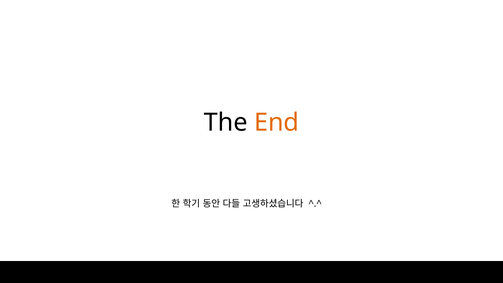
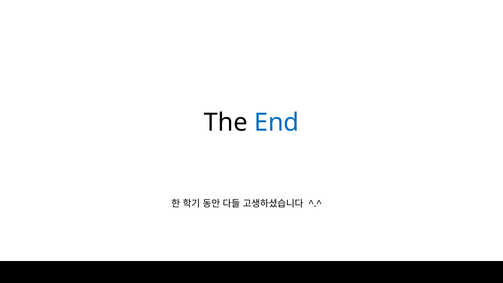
End colour: orange -> blue
